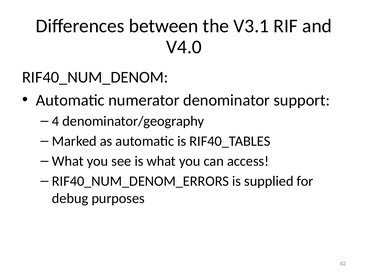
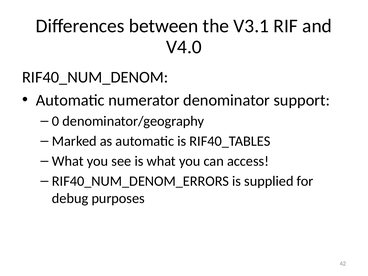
4: 4 -> 0
